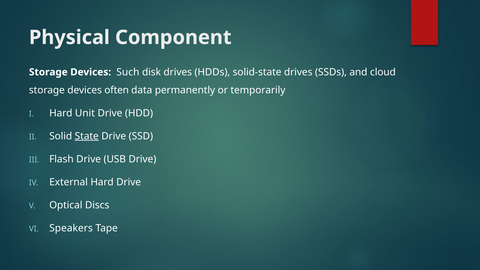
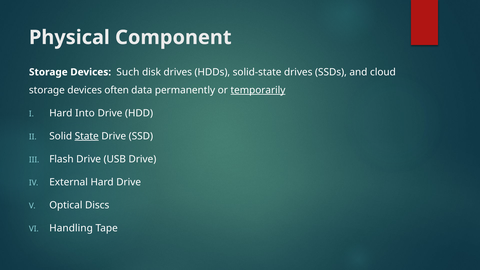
temporarily underline: none -> present
Unit: Unit -> Into
Speakers: Speakers -> Handling
